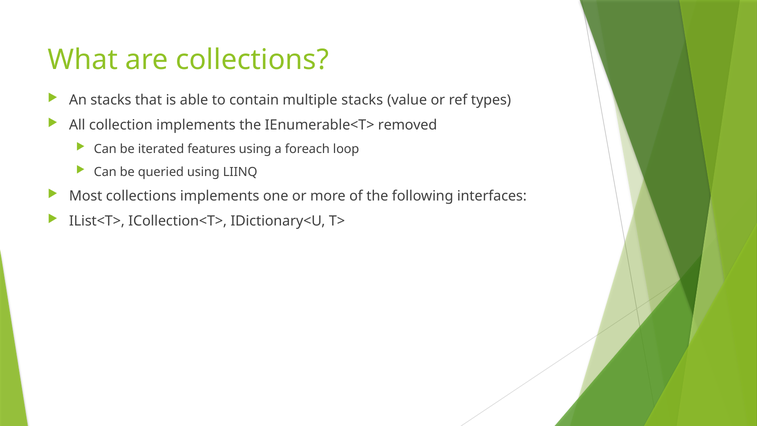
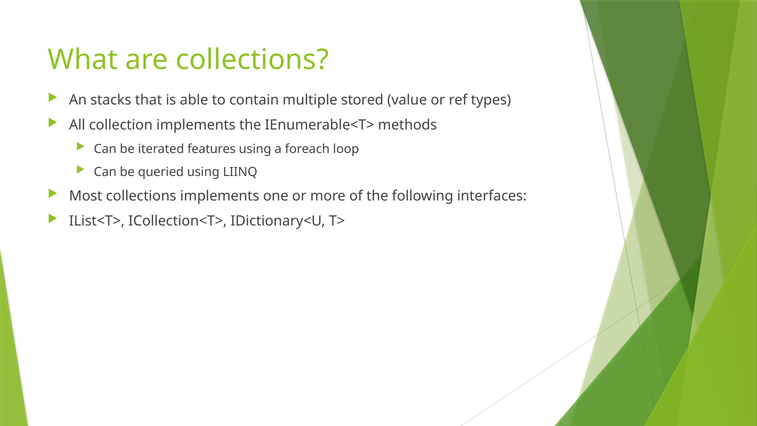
multiple stacks: stacks -> stored
removed: removed -> methods
